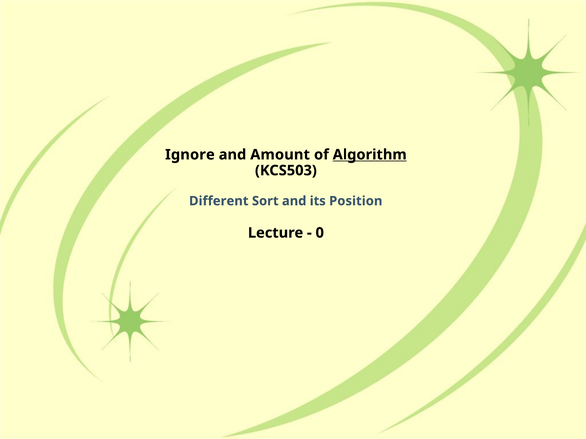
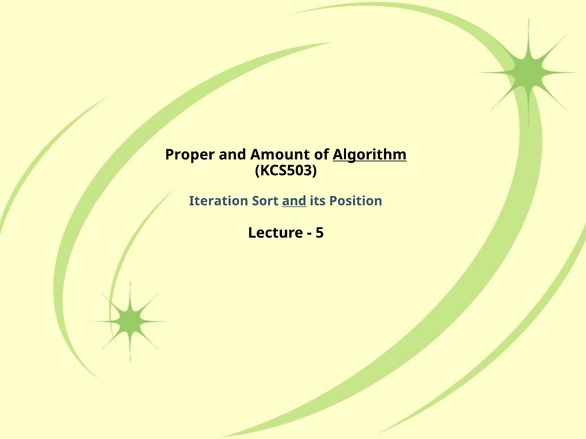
Ignore: Ignore -> Proper
Different: Different -> Iteration
and at (294, 201) underline: none -> present
0: 0 -> 5
